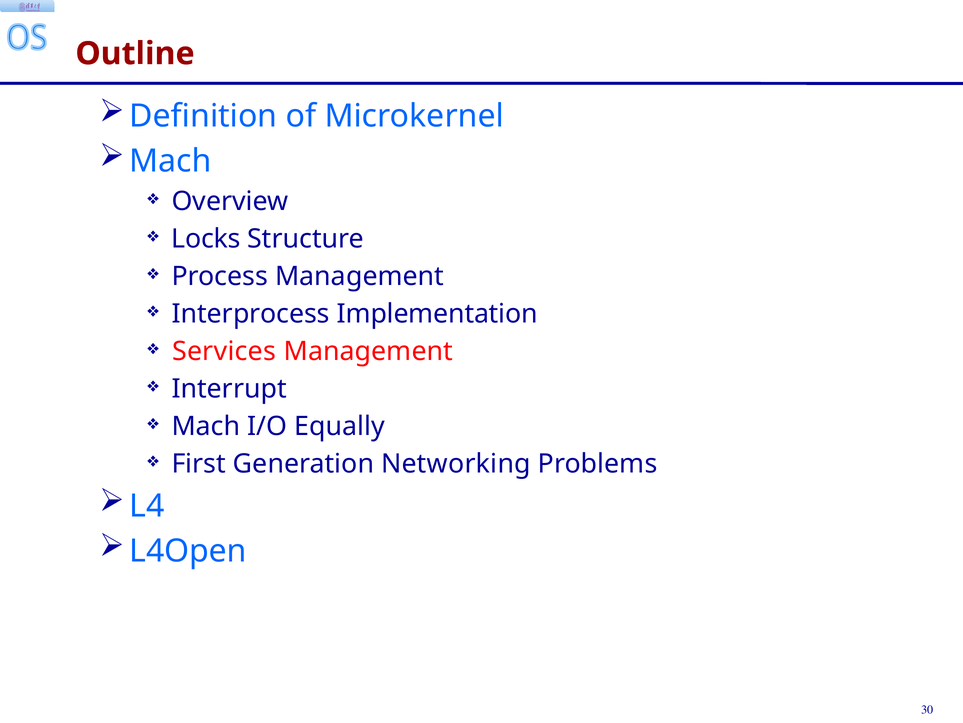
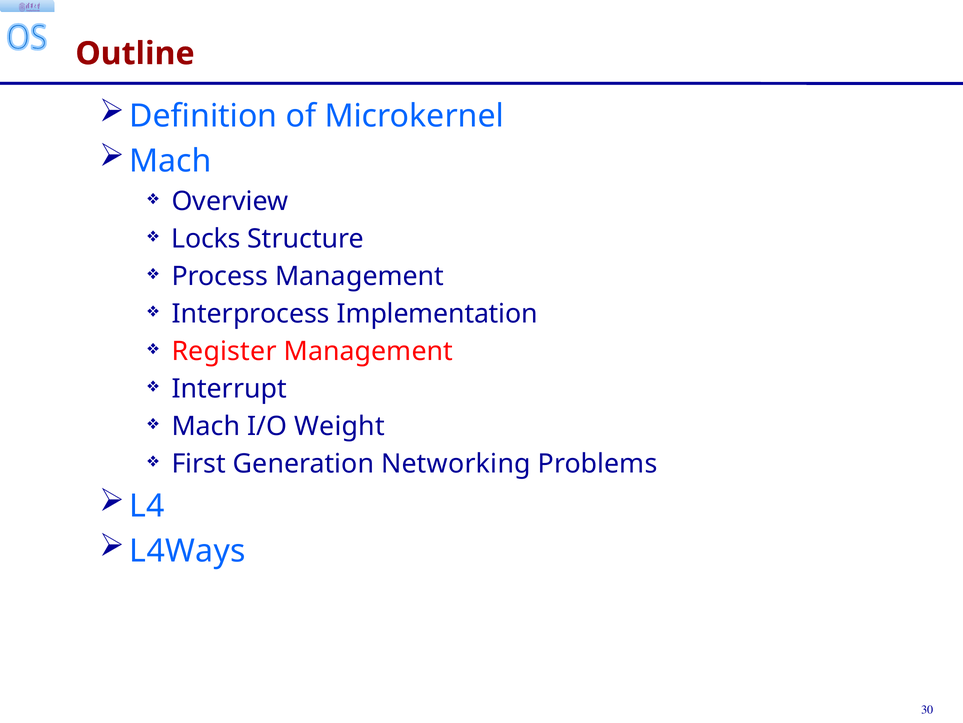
Services: Services -> Register
Equally: Equally -> Weight
L4Open: L4Open -> L4Ways
